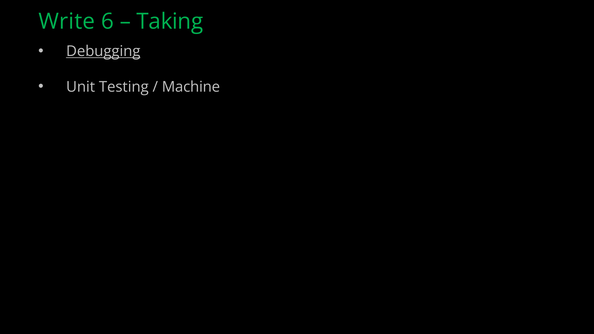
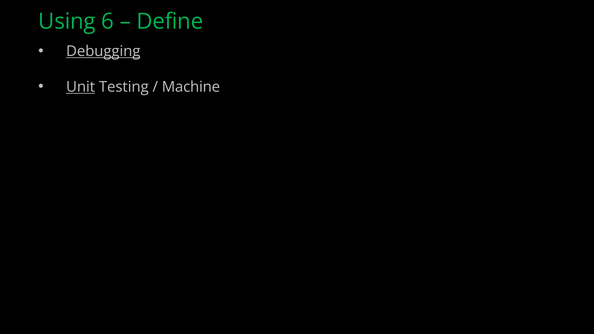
Write: Write -> Using
Taking: Taking -> Define
Unit underline: none -> present
